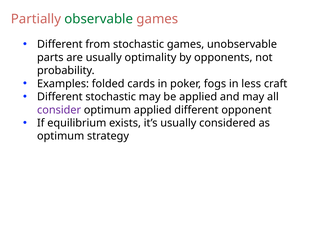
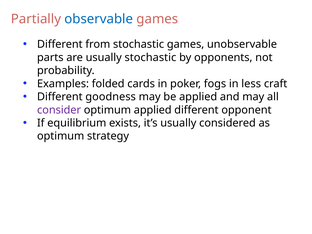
observable colour: green -> blue
usually optimality: optimality -> stochastic
Different stochastic: stochastic -> goodness
